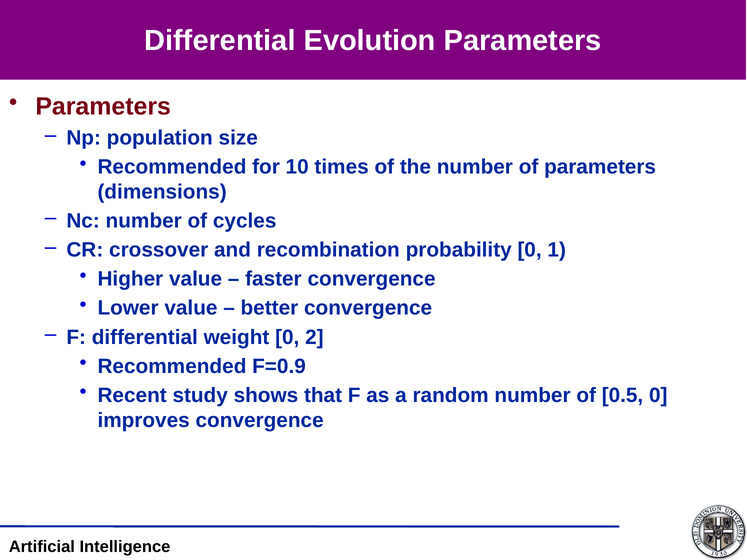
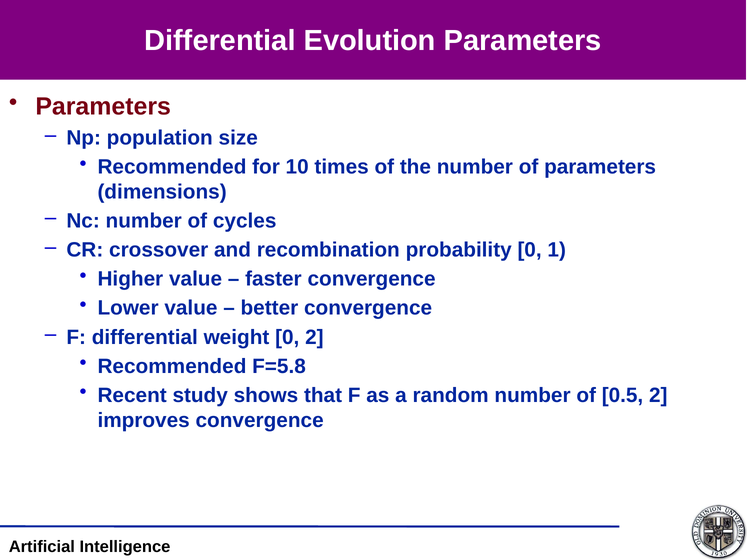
F=0.9: F=0.9 -> F=5.8
0.5 0: 0 -> 2
